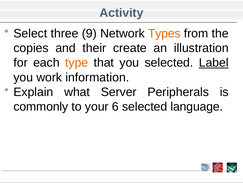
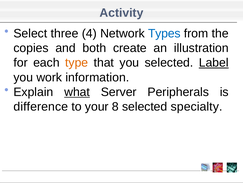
9: 9 -> 4
Types colour: orange -> blue
their: their -> both
what underline: none -> present
commonly: commonly -> difference
6: 6 -> 8
language: language -> specialty
